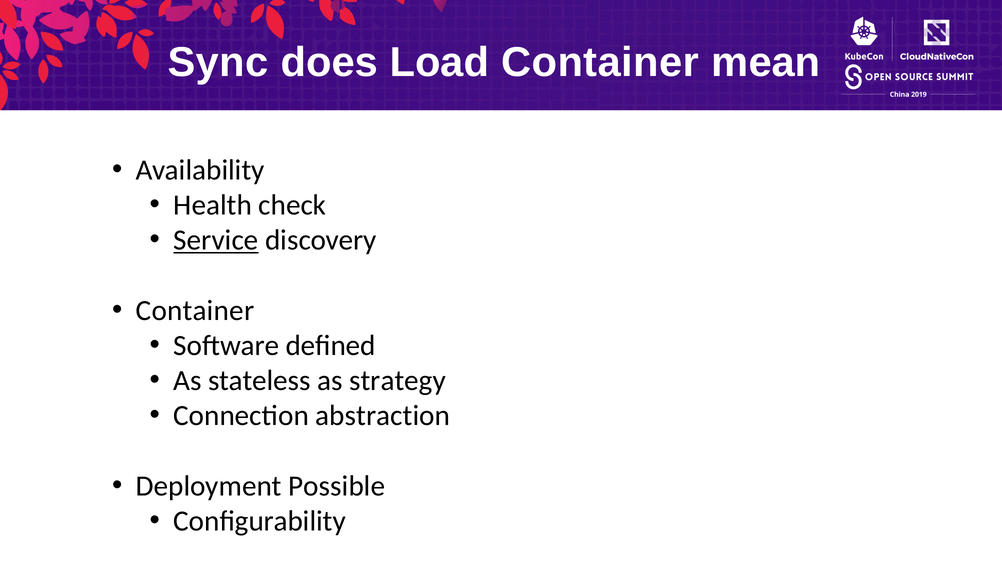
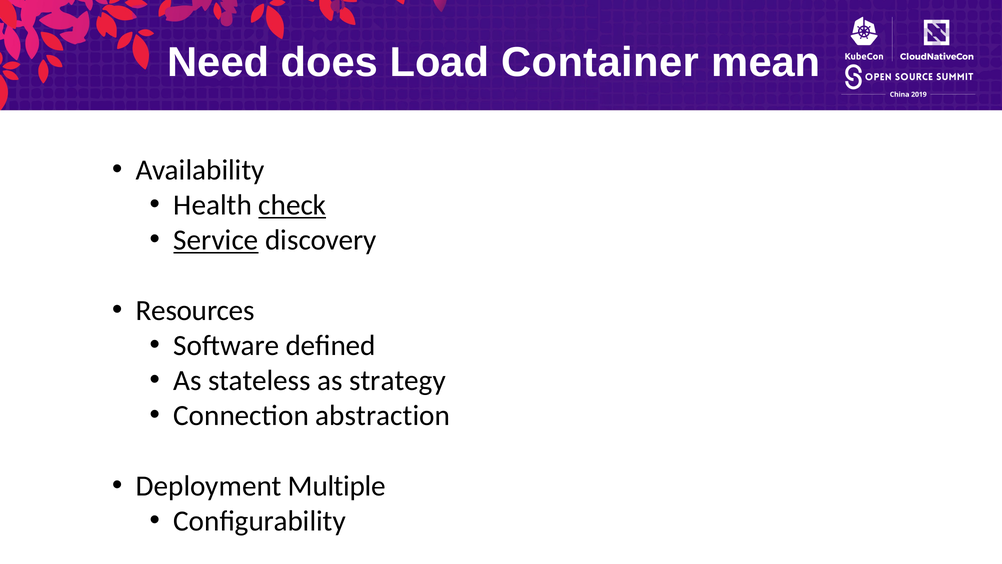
Sync: Sync -> Need
check underline: none -> present
Container at (195, 310): Container -> Resources
Possible: Possible -> Multiple
